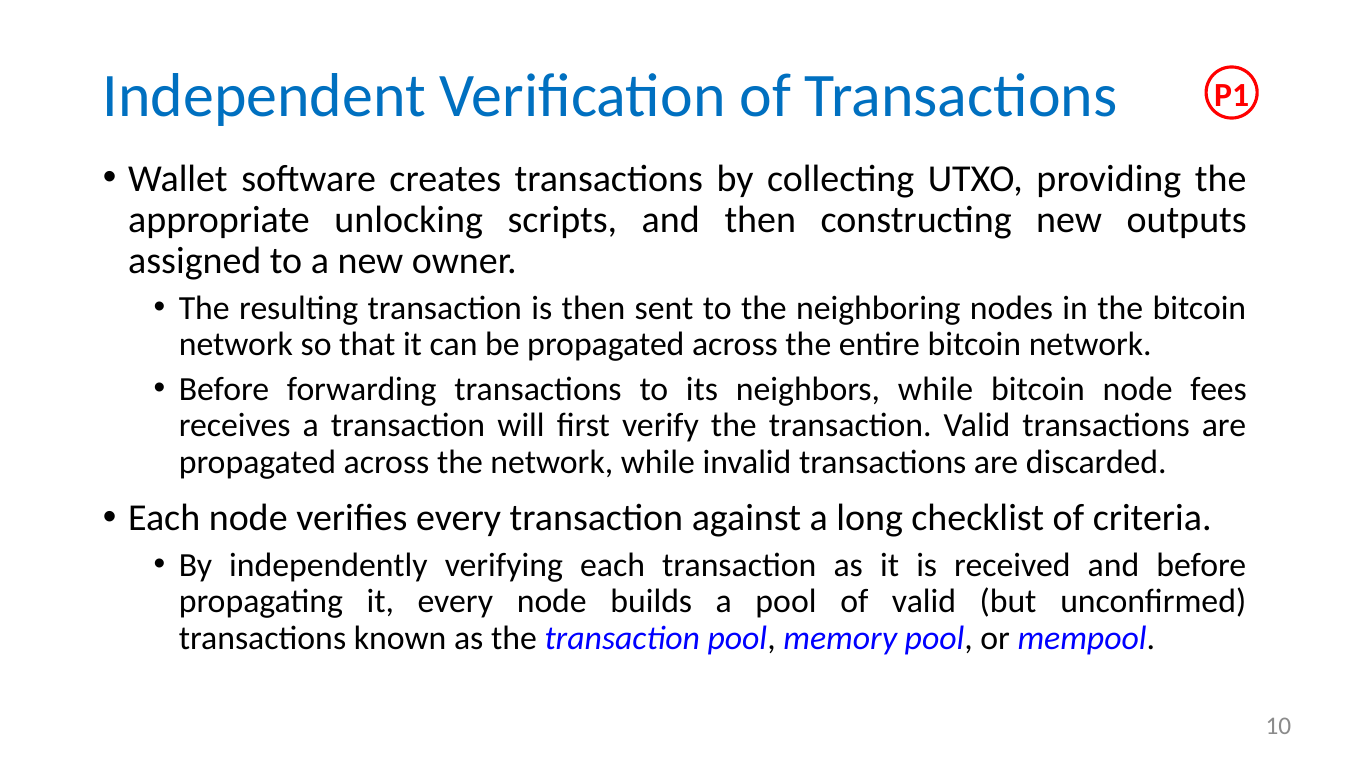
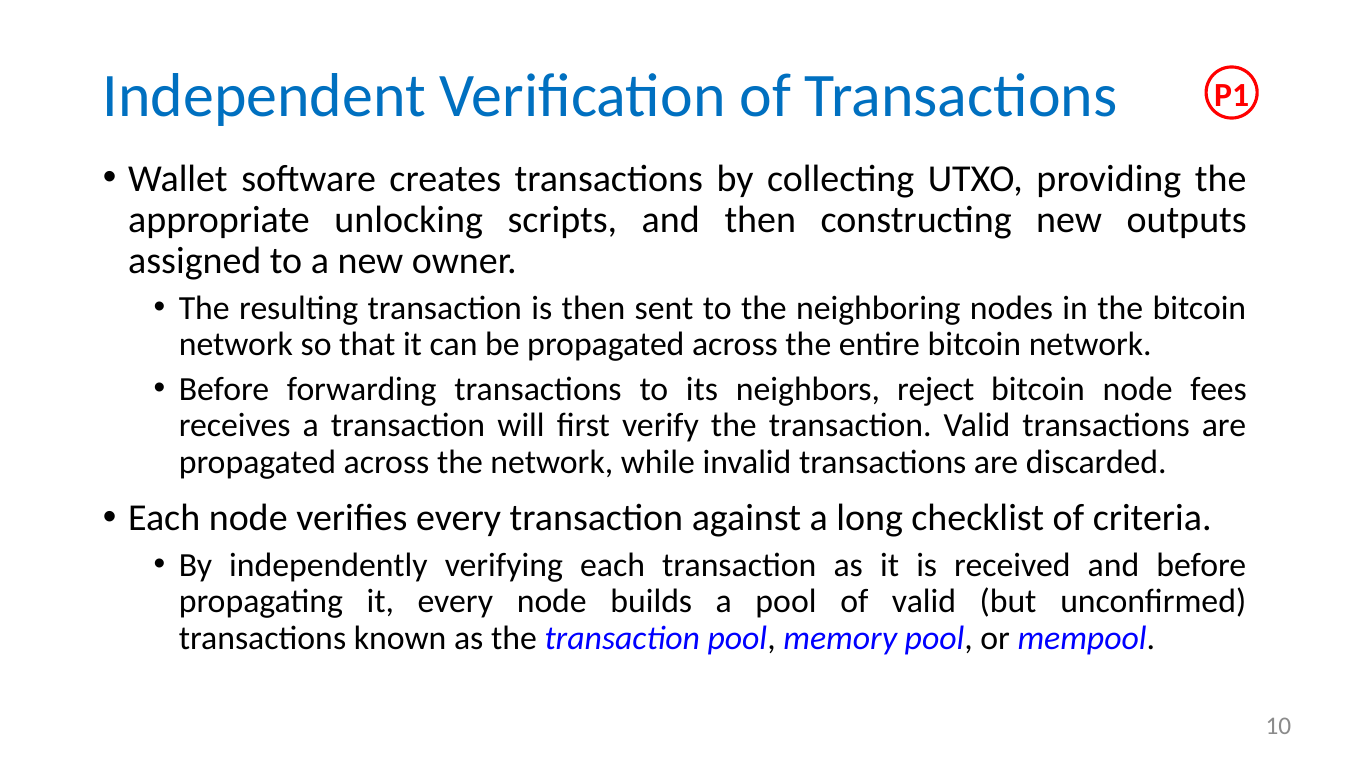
neighbors while: while -> reject
